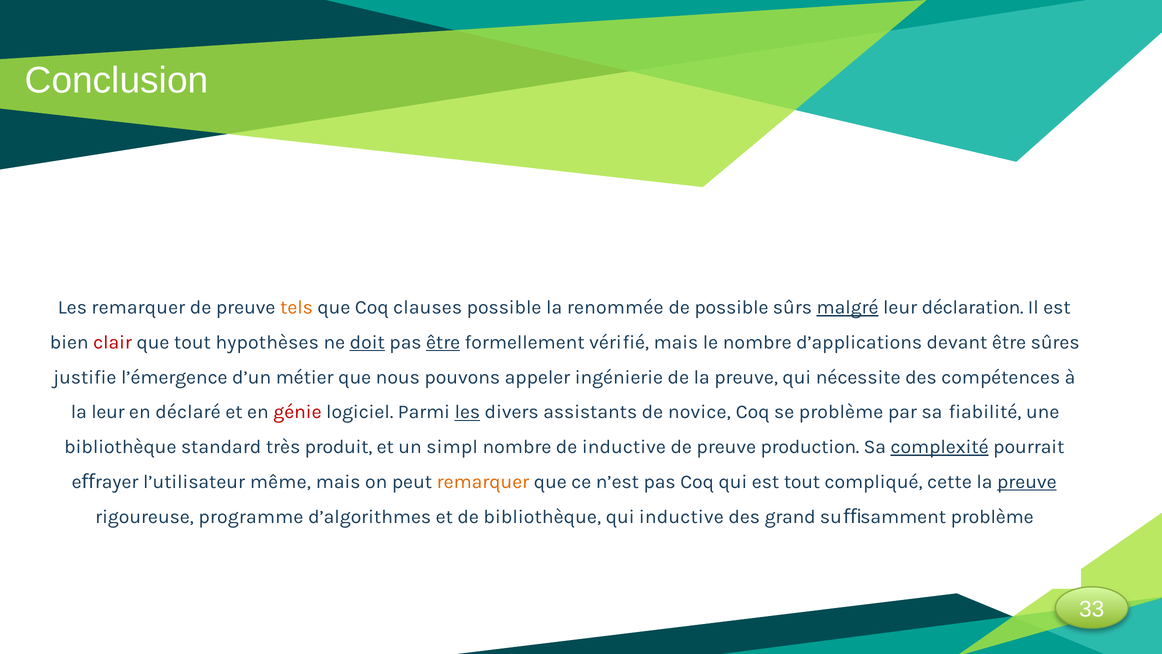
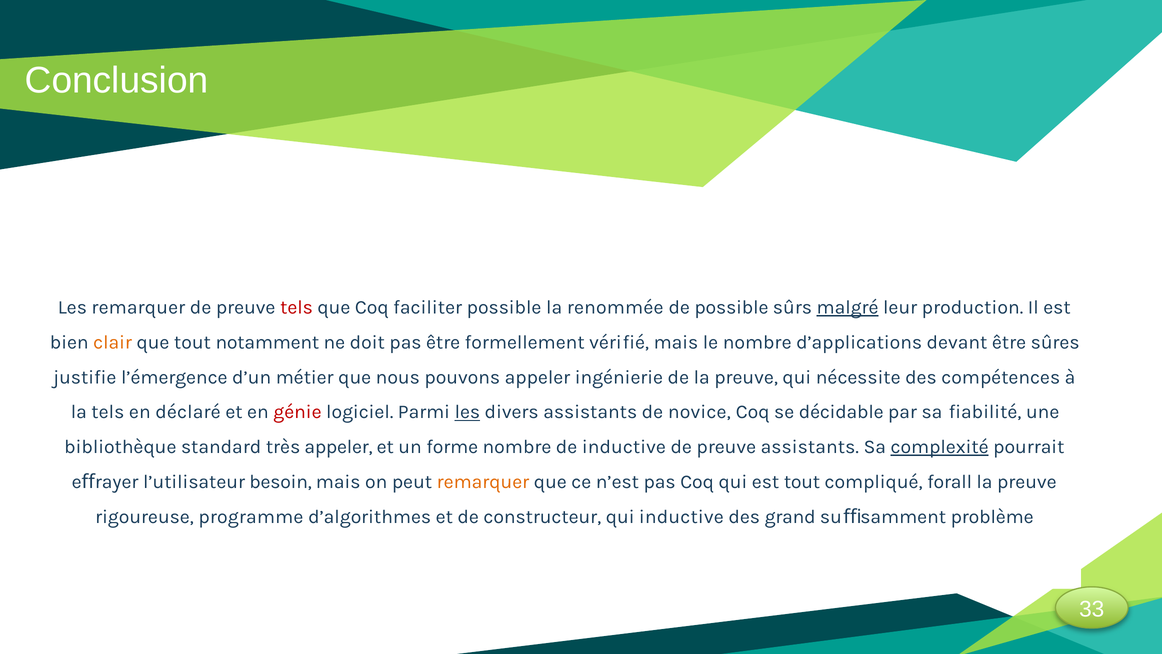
tels at (296, 307) colour: orange -> red
clauses: clauses -> faciliter
déclaration: déclaration -> production
clair colour: red -> orange
hypothèses: hypothèses -> notamment
doit underline: present -> none
être at (443, 342) underline: present -> none
la leur: leur -> tels
se problème: problème -> décidable
très produit: produit -> appeler
simpl: simpl -> forme
preuve production: production -> assistants
même: même -> besoin
cette: cette -> forall
preuve at (1027, 482) underline: present -> none
de bibliothèque: bibliothèque -> constructeur
